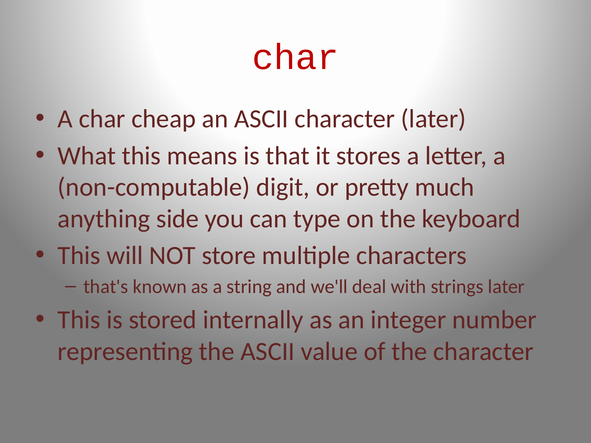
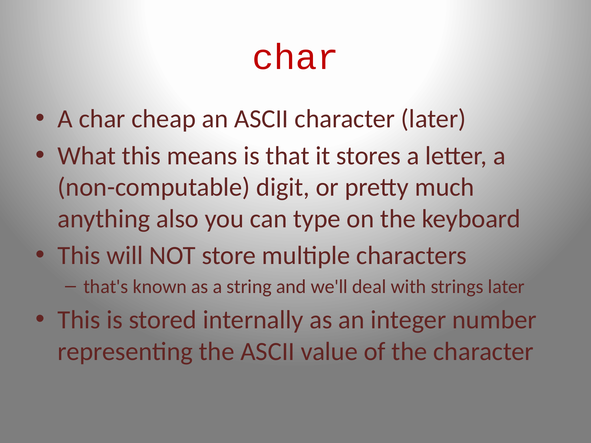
side: side -> also
